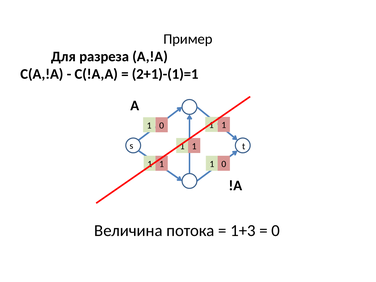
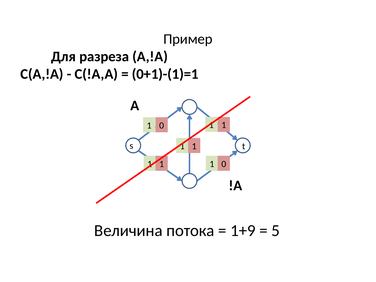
2+1)-(1)=1: 2+1)-(1)=1 -> 0+1)-(1)=1
1+3: 1+3 -> 1+9
0 at (276, 231): 0 -> 5
